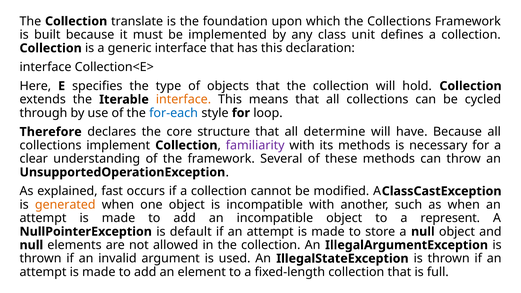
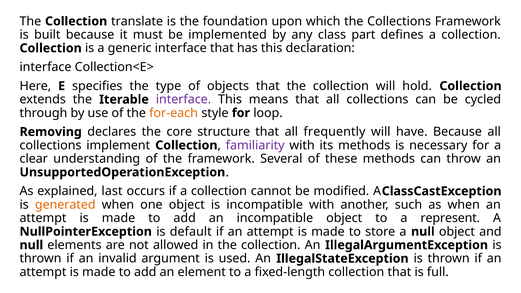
unit: unit -> part
interface at (183, 99) colour: orange -> purple
for-each colour: blue -> orange
Therefore: Therefore -> Removing
determine: determine -> frequently
fast: fast -> last
